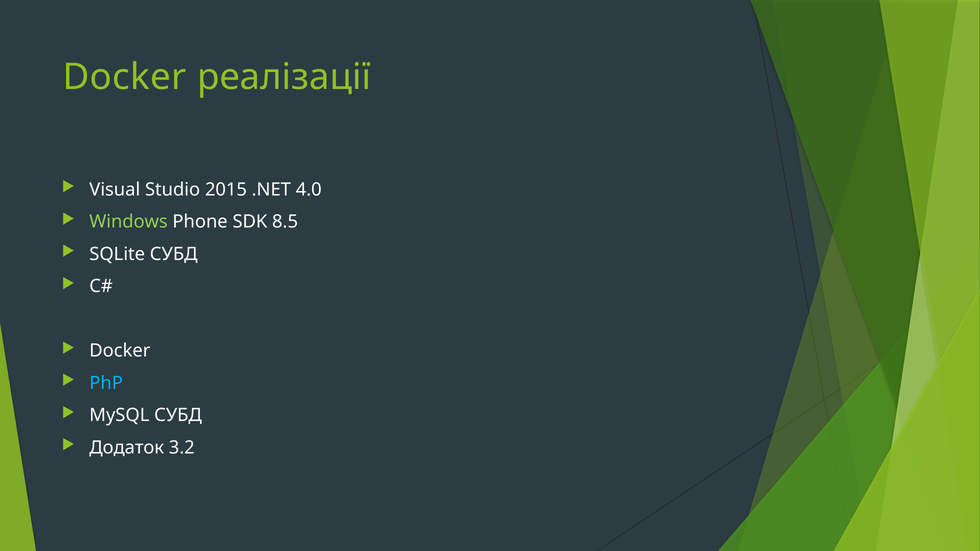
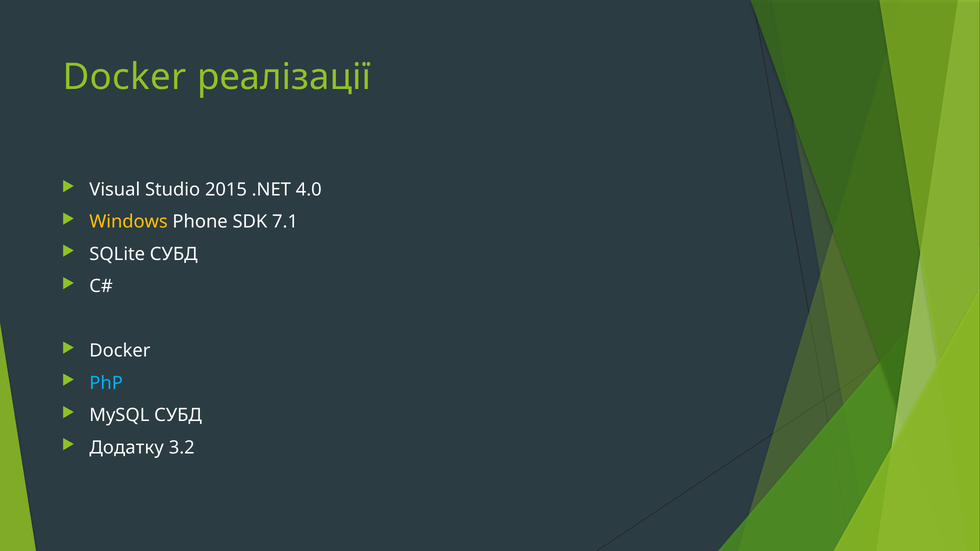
Windows colour: light green -> yellow
8.5: 8.5 -> 7.1
Додаток: Додаток -> Додатку
